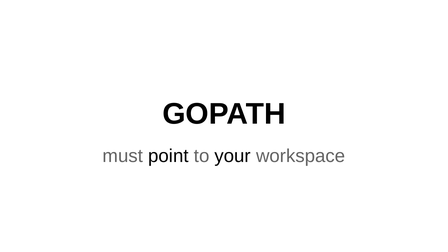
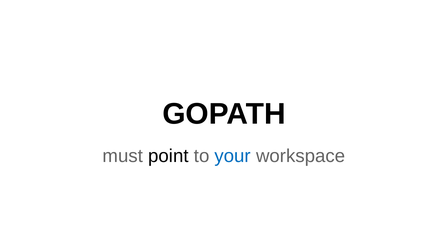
your colour: black -> blue
